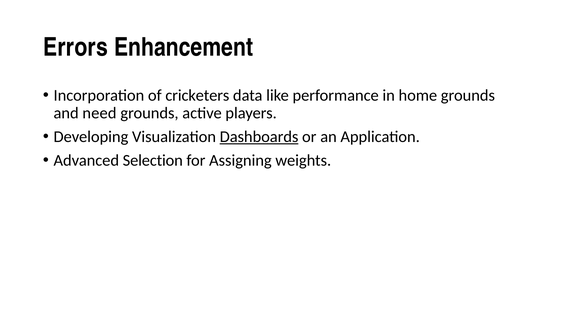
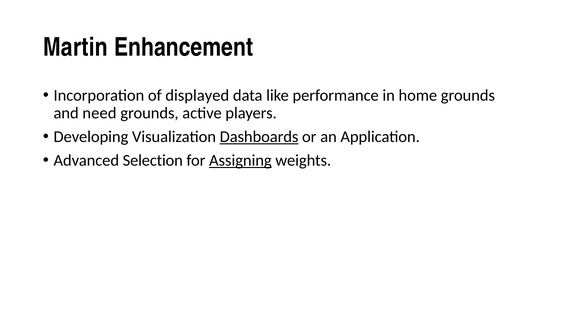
Errors: Errors -> Martin
cricketers: cricketers -> displayed
Assigning underline: none -> present
